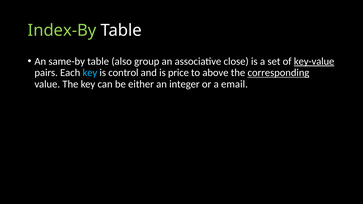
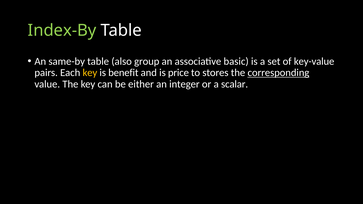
close: close -> basic
key-value underline: present -> none
key at (90, 73) colour: light blue -> yellow
control: control -> benefit
above: above -> stores
email: email -> scalar
